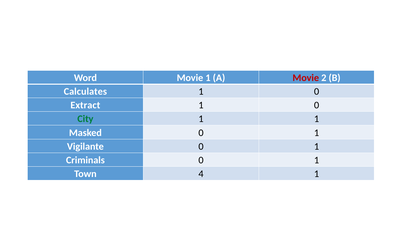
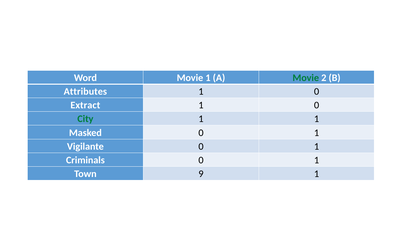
Movie at (306, 78) colour: red -> green
Calculates: Calculates -> Attributes
4: 4 -> 9
